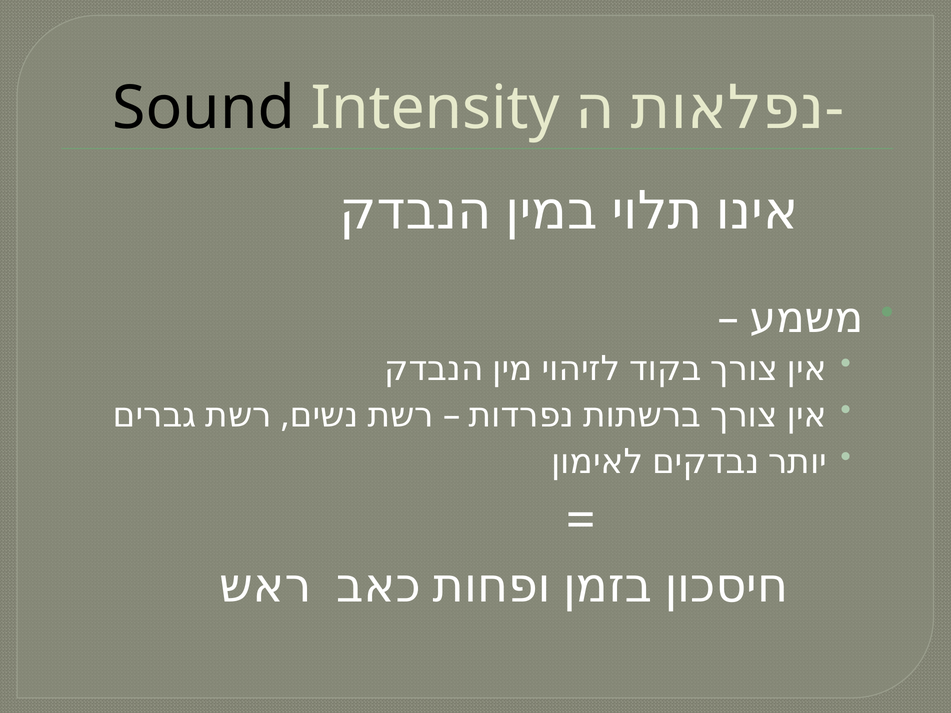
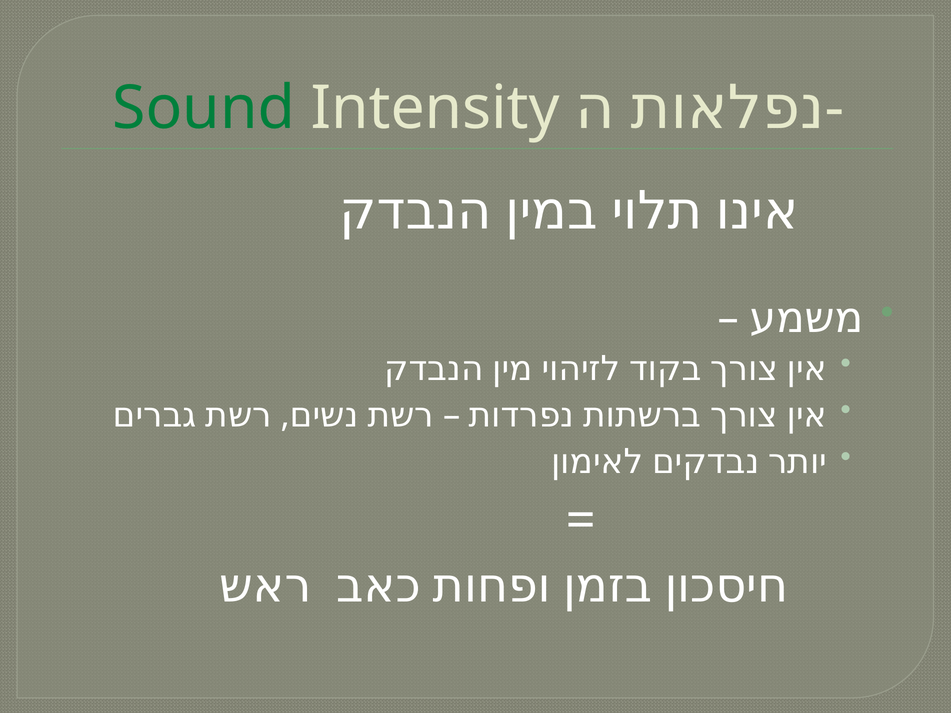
Sound colour: black -> green
